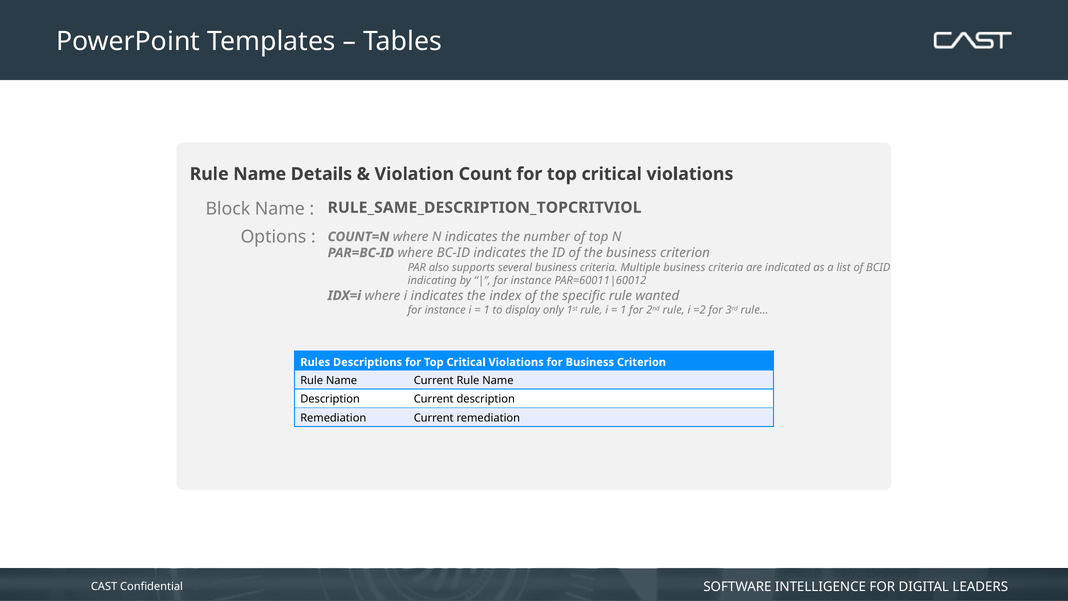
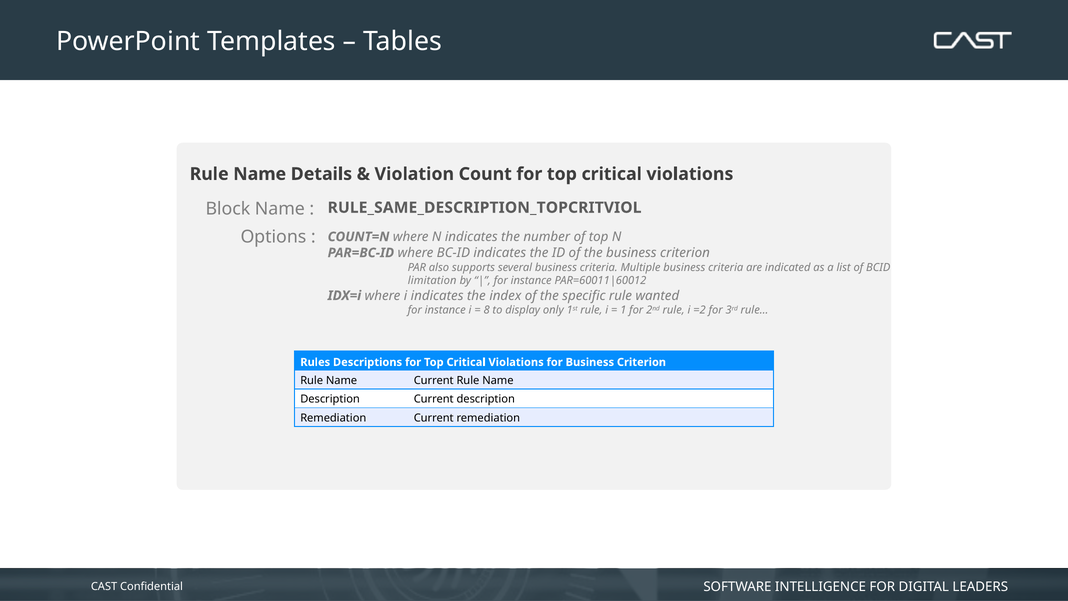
indicating: indicating -> limitation
1 at (487, 310): 1 -> 8
